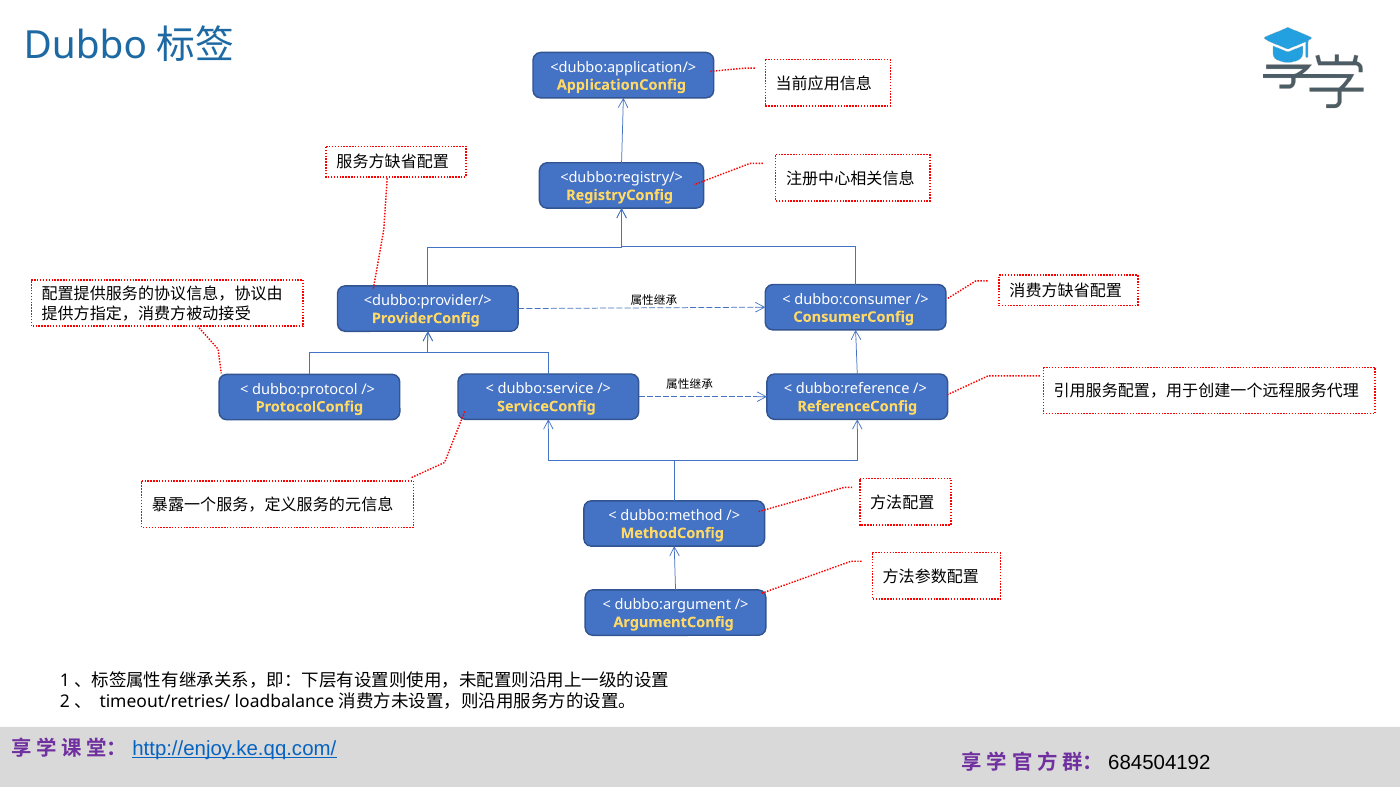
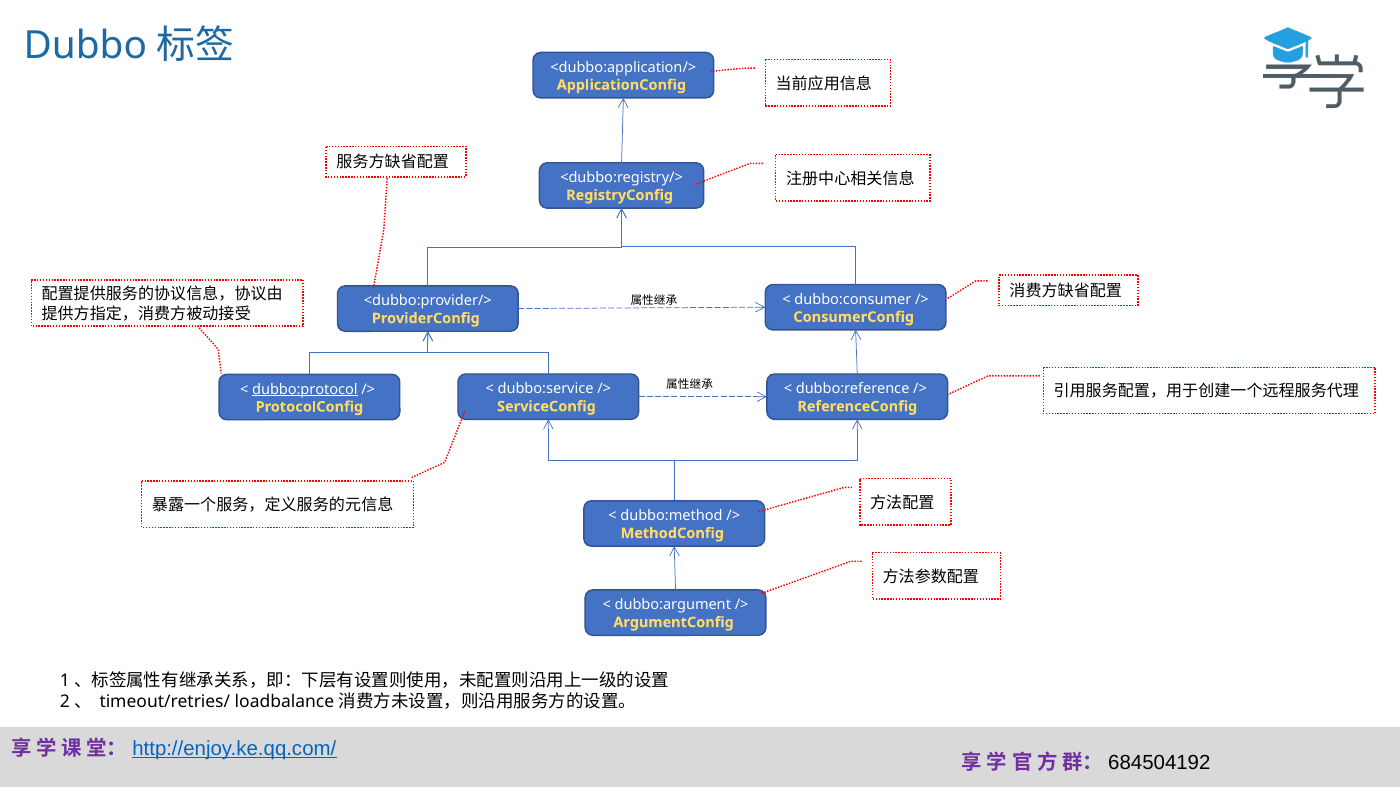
dubbo:protocol underline: none -> present
